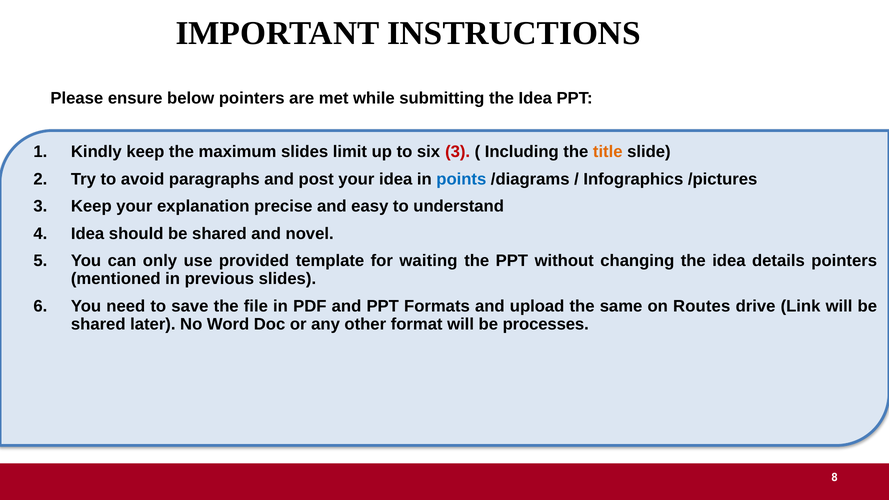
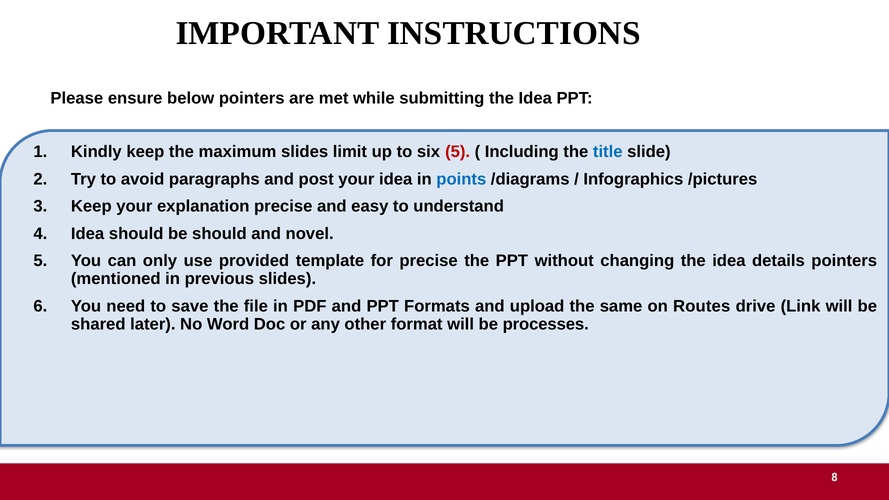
six 3: 3 -> 5
title colour: orange -> blue
should be shared: shared -> should
for waiting: waiting -> precise
